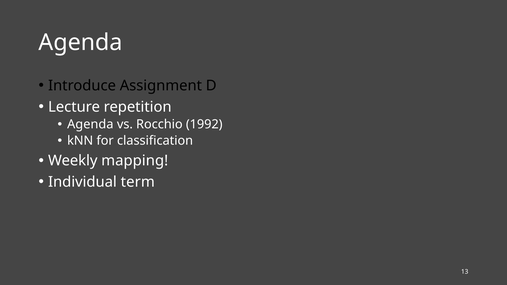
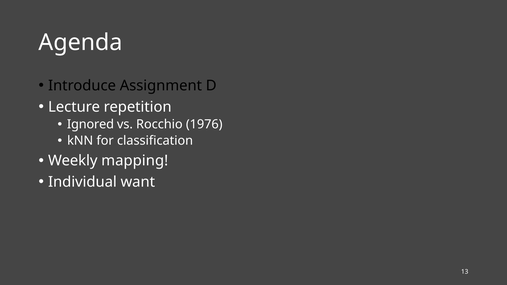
Agenda at (90, 124): Agenda -> Ignored
1992: 1992 -> 1976
term: term -> want
